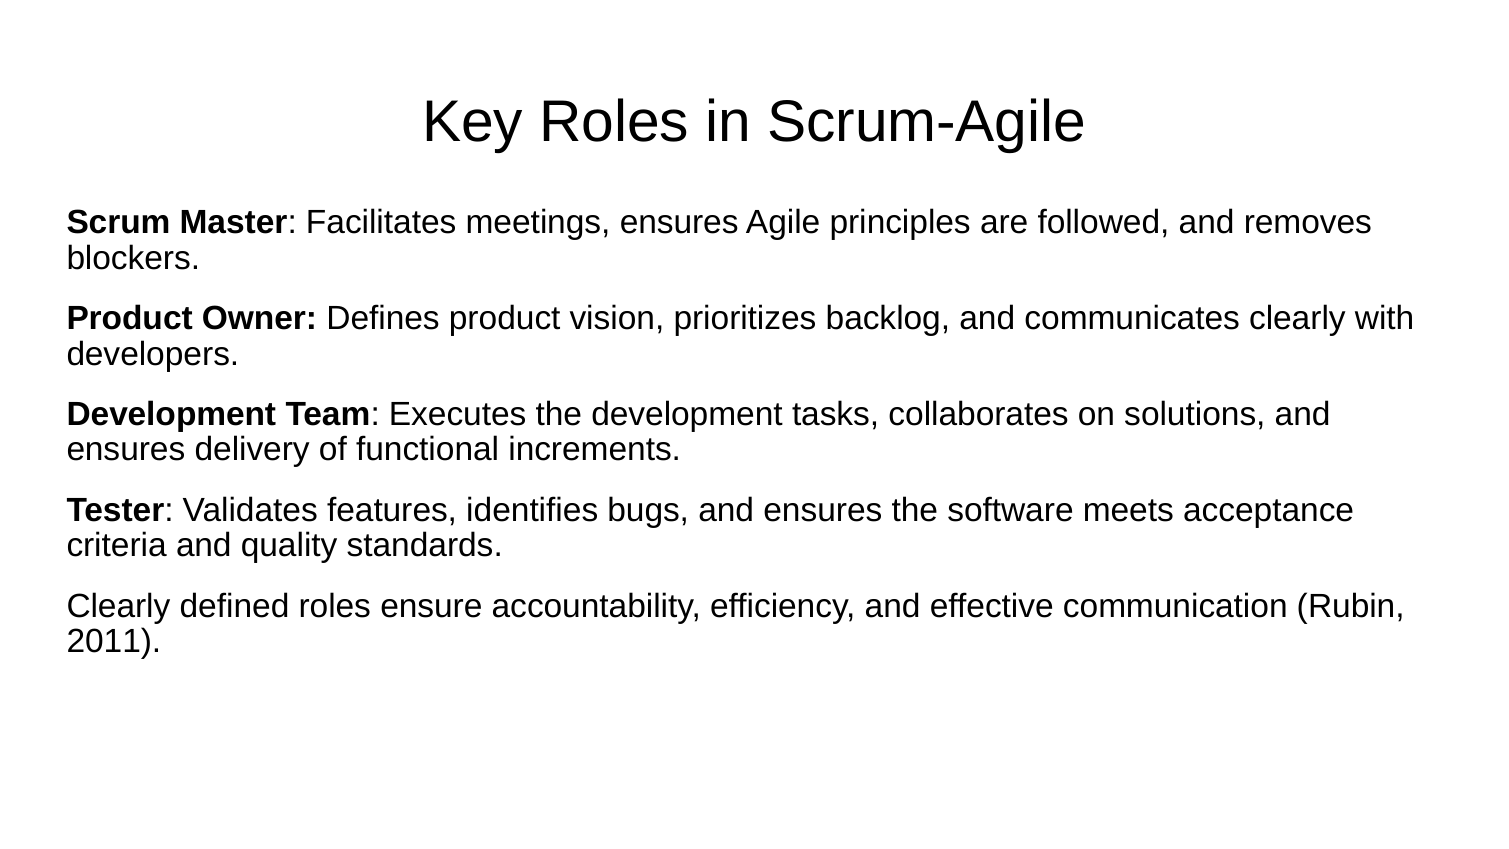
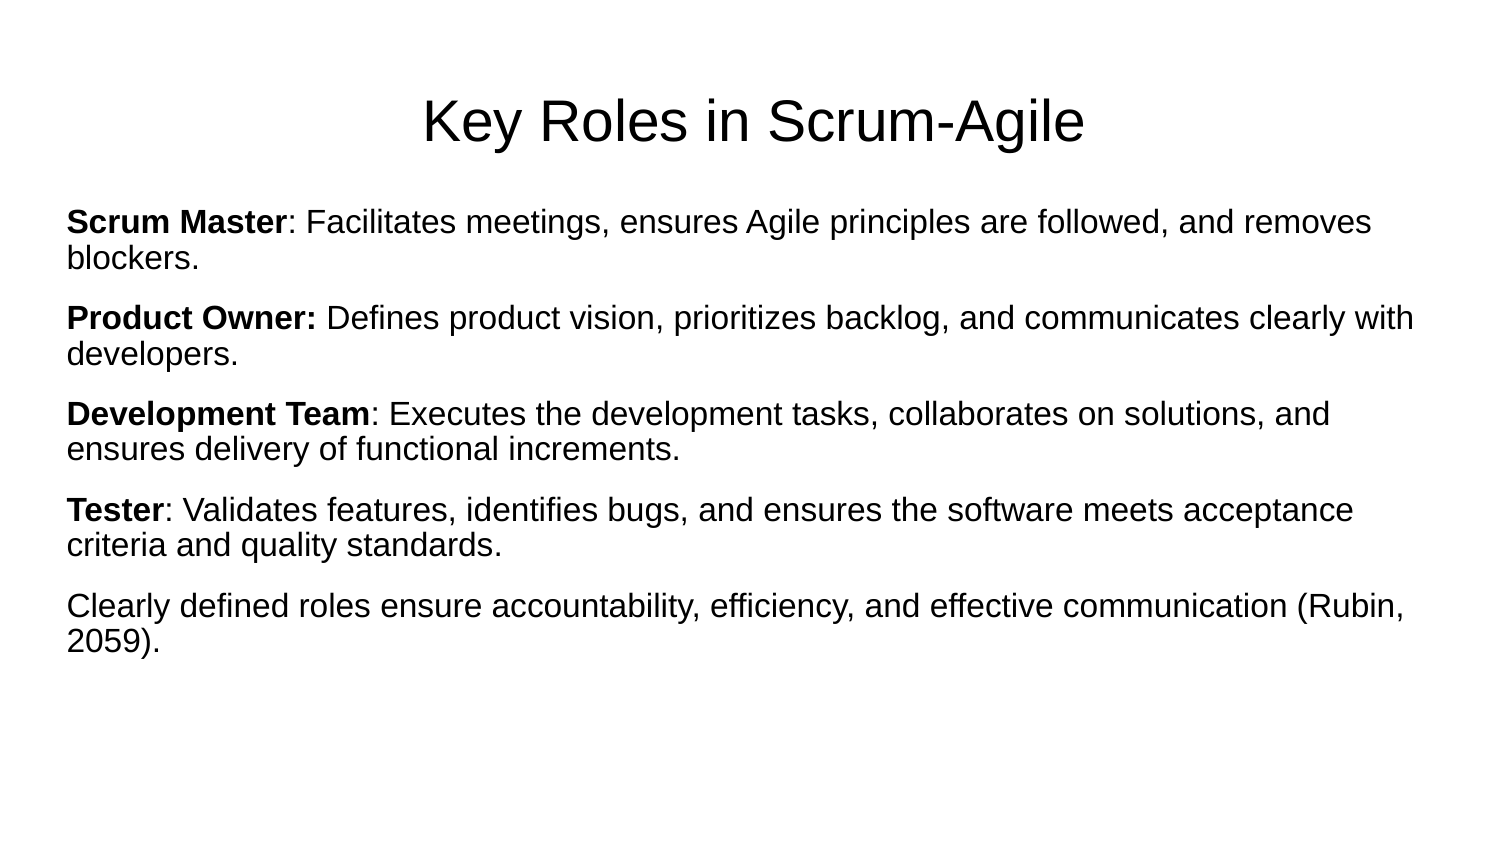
2011: 2011 -> 2059
